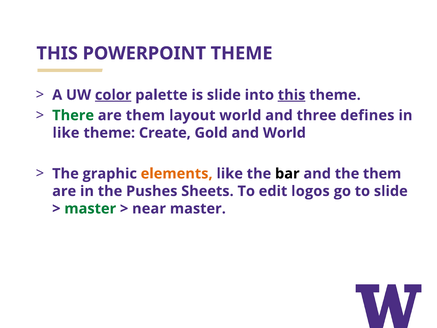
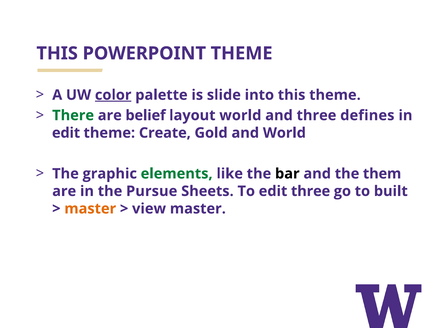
this at (292, 95) underline: present -> none
are them: them -> belief
like at (66, 133): like -> edit
elements colour: orange -> green
Pushes: Pushes -> Pursue
edit logos: logos -> three
to slide: slide -> built
master at (90, 209) colour: green -> orange
near: near -> view
